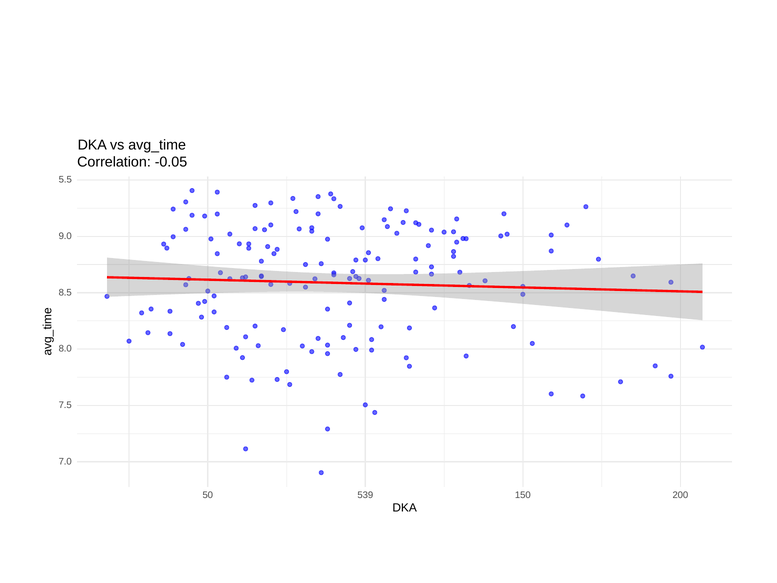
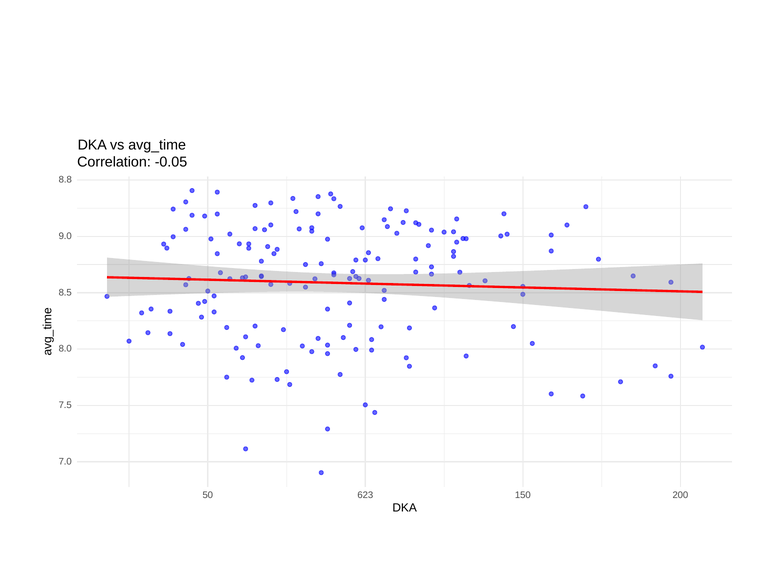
5.5: 5.5 -> 8.8
539: 539 -> 623
